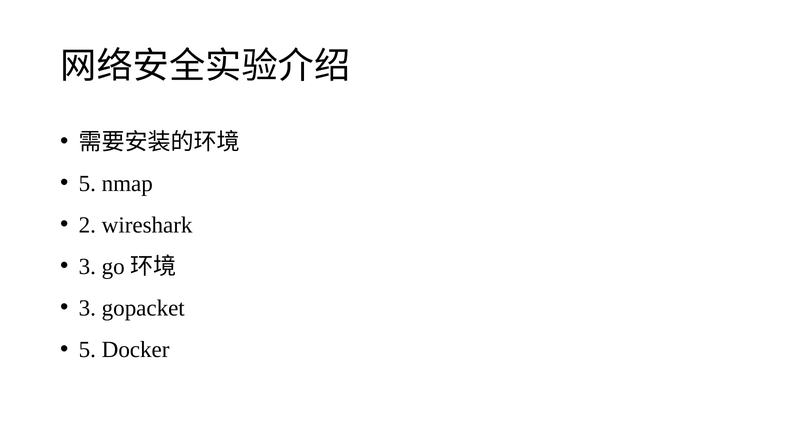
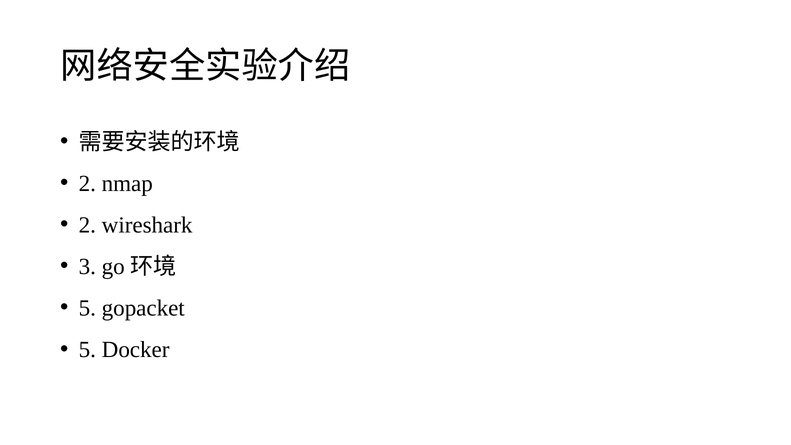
5 at (87, 183): 5 -> 2
3 at (87, 308): 3 -> 5
